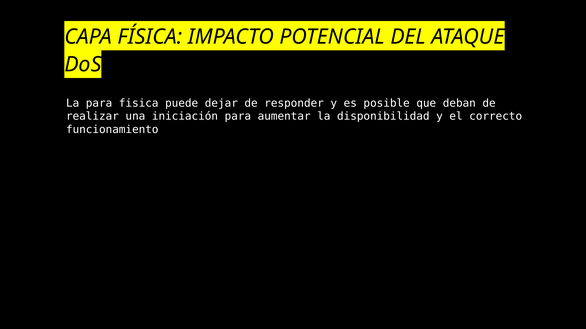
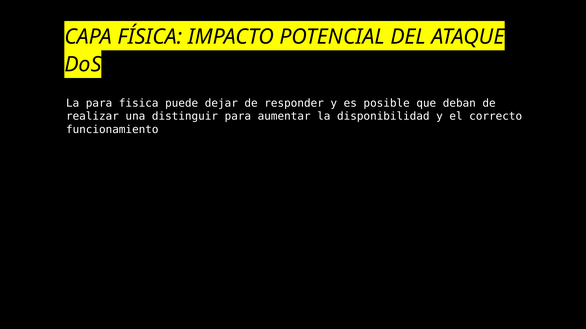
iniciación: iniciación -> distinguir
